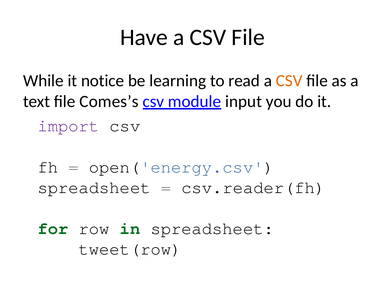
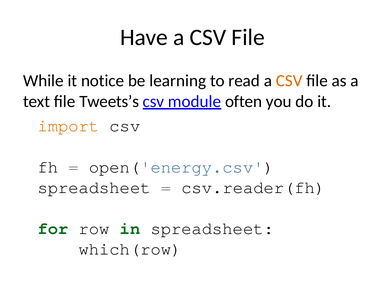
Comes’s: Comes’s -> Tweets’s
input: input -> often
import colour: purple -> orange
tweet(row: tweet(row -> which(row
